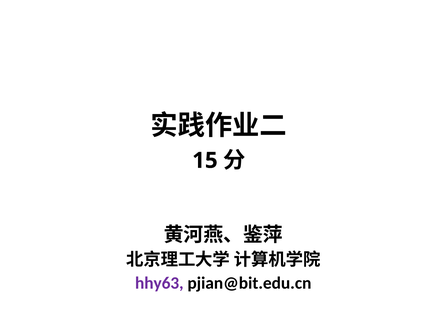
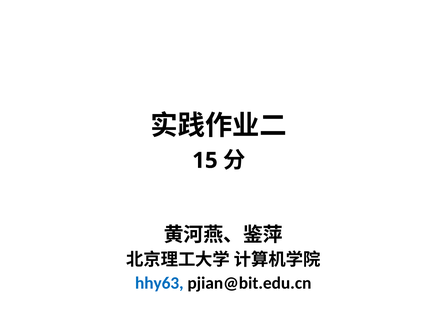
hhy63 colour: purple -> blue
